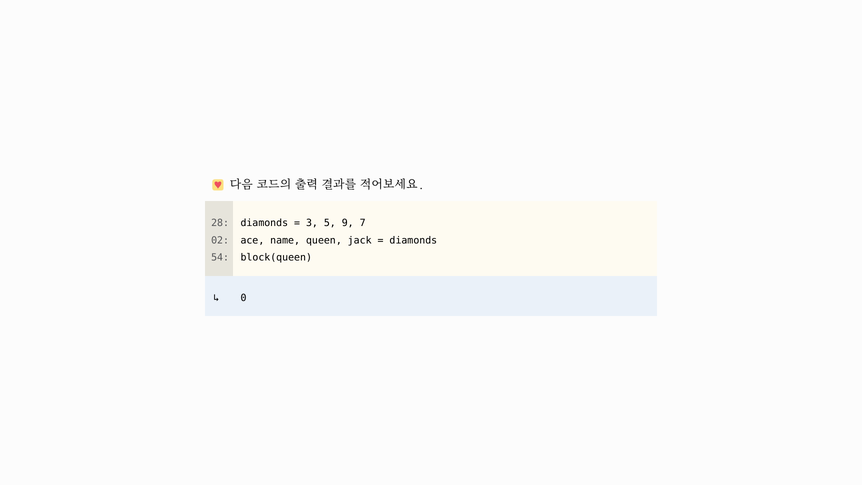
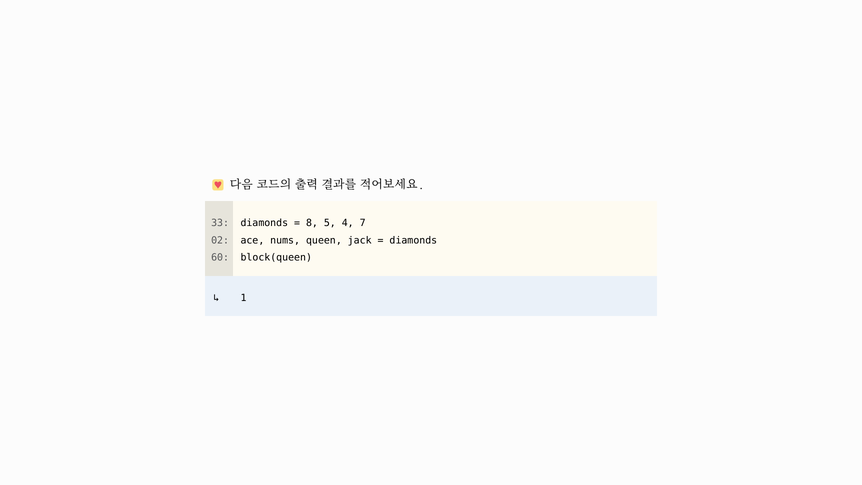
28: 28 -> 33
3: 3 -> 8
9: 9 -> 4
name: name -> nums
54: 54 -> 60
0: 0 -> 1
